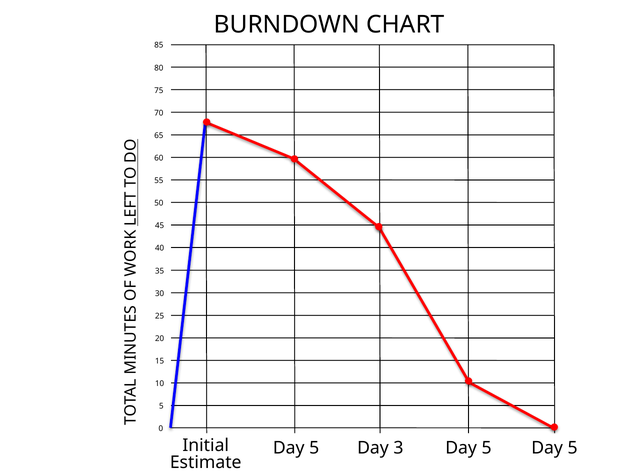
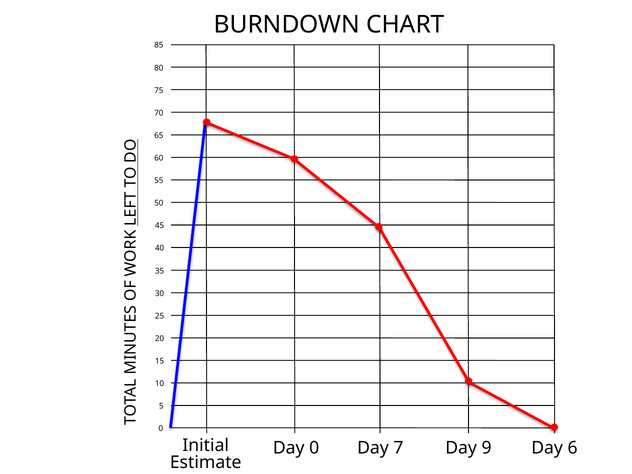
5 at (314, 448): 5 -> 0
3: 3 -> 7
5 at (487, 448): 5 -> 9
5 at (573, 448): 5 -> 6
